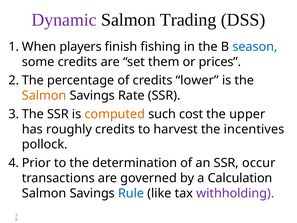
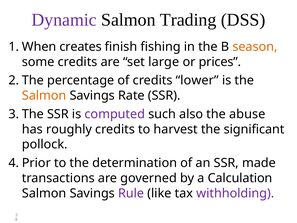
players: players -> creates
season colour: blue -> orange
them: them -> large
computed colour: orange -> purple
cost: cost -> also
upper: upper -> abuse
incentives: incentives -> significant
occur: occur -> made
Rule colour: blue -> purple
